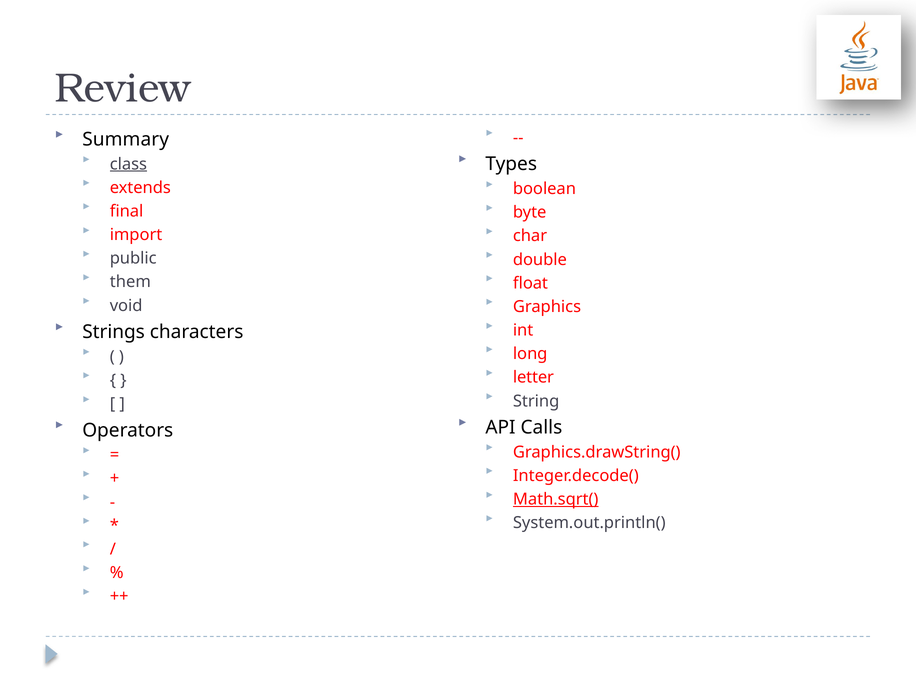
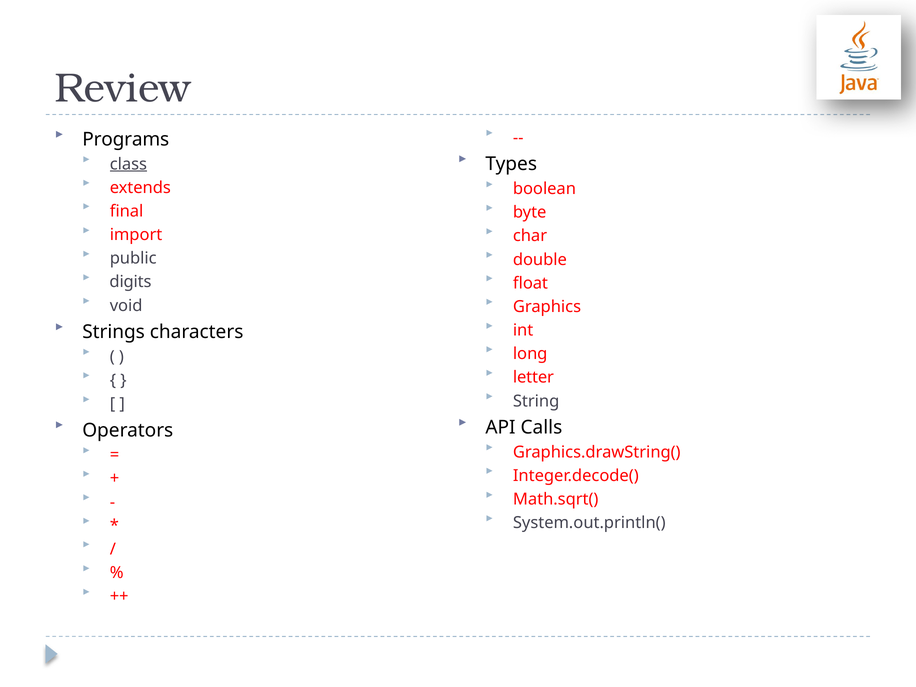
Summary: Summary -> Programs
them: them -> digits
Math.sqrt( underline: present -> none
